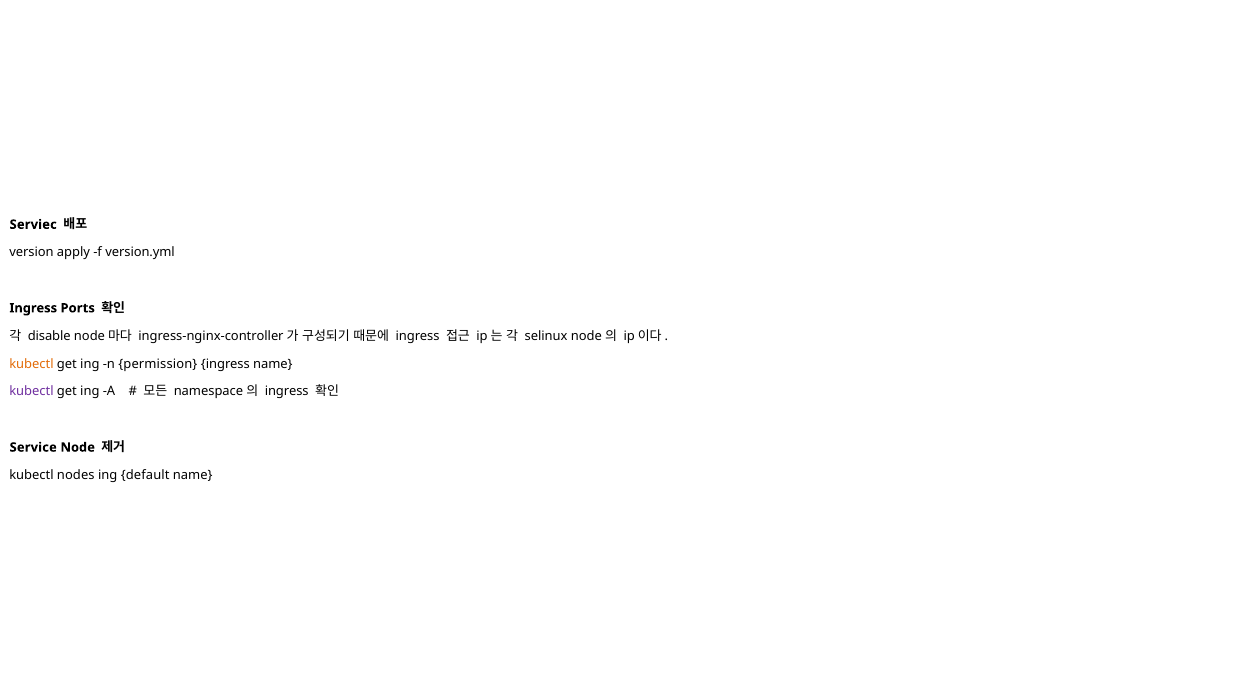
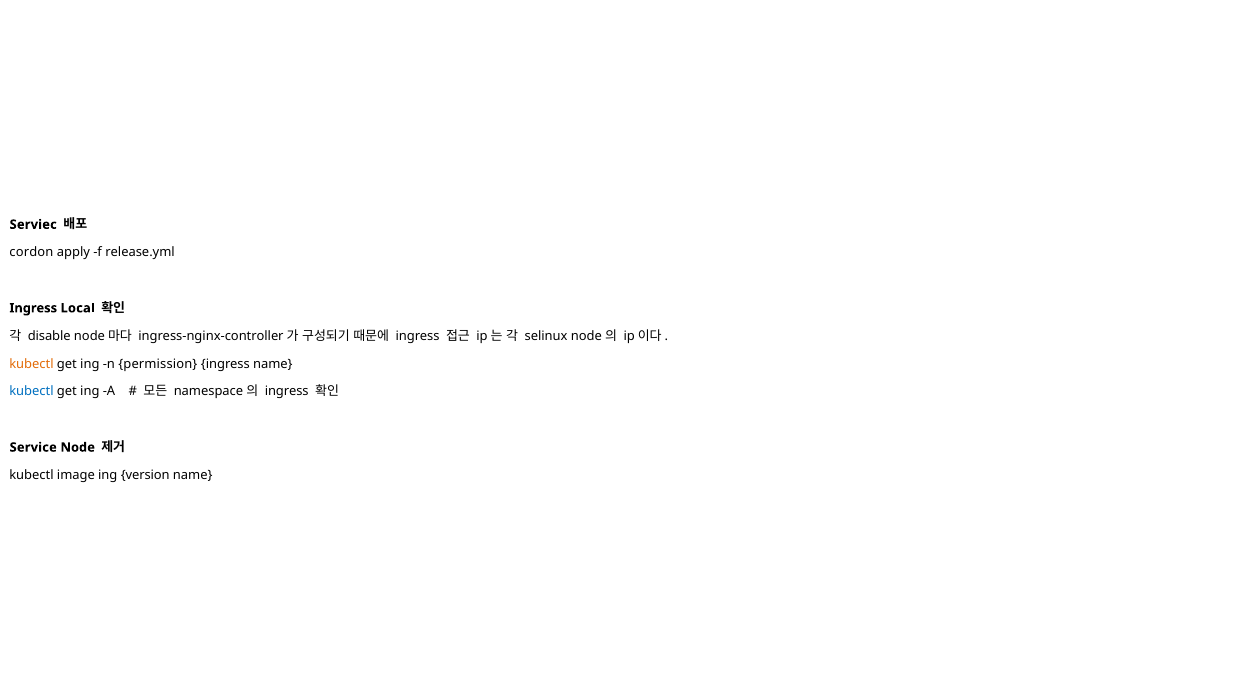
version: version -> cordon
version.yml: version.yml -> release.yml
Ports: Ports -> Local
kubectl at (31, 392) colour: purple -> blue
nodes: nodes -> image
default: default -> version
